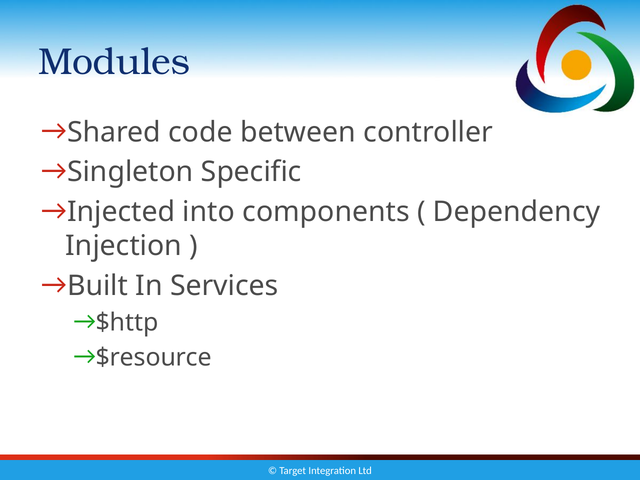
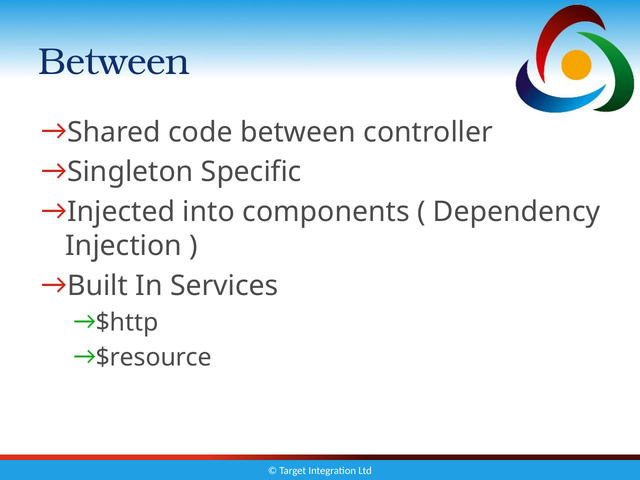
Modules at (114, 62): Modules -> Between
